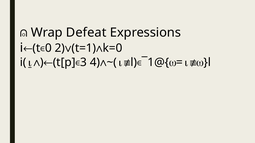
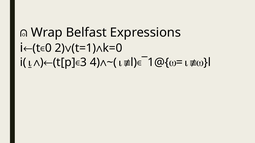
Defeat: Defeat -> Belfast
